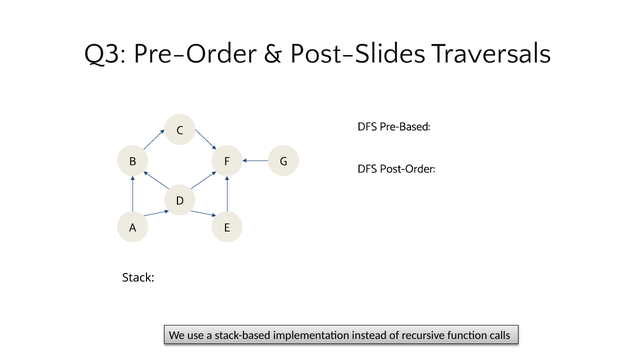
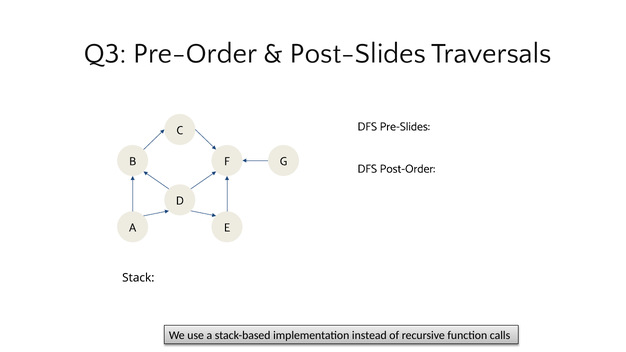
Pre-Based: Pre-Based -> Pre-Slides
